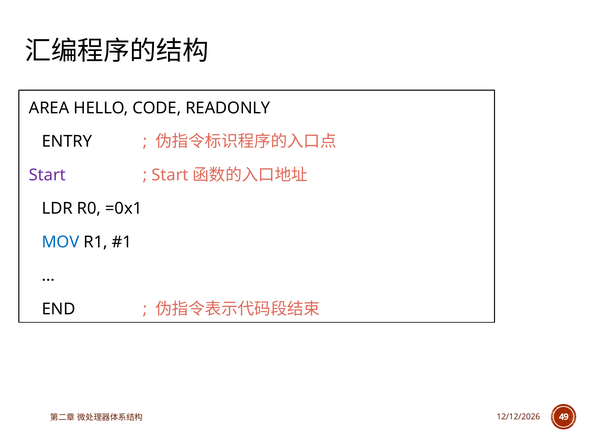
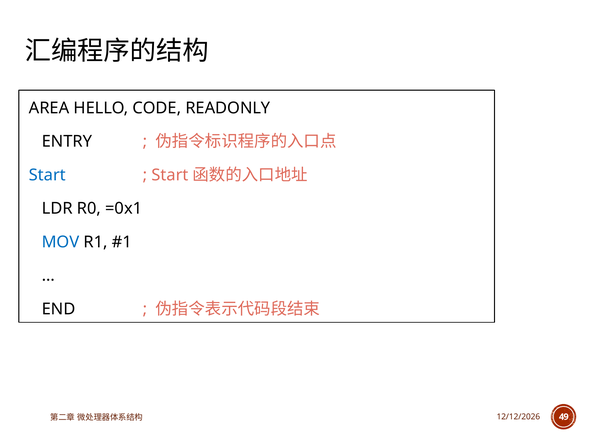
Start at (47, 175) colour: purple -> blue
